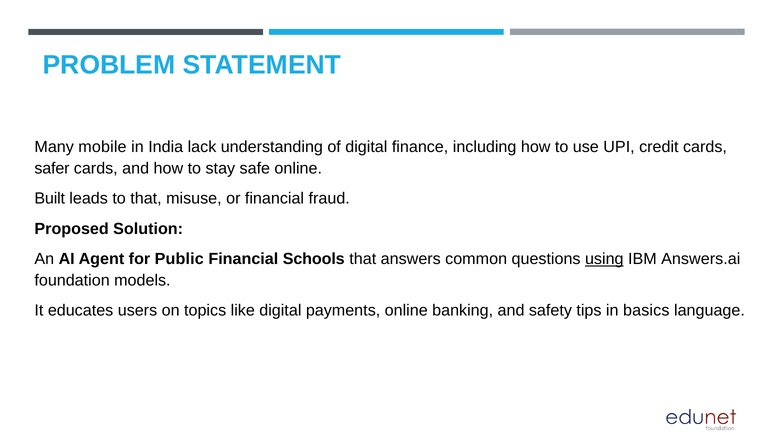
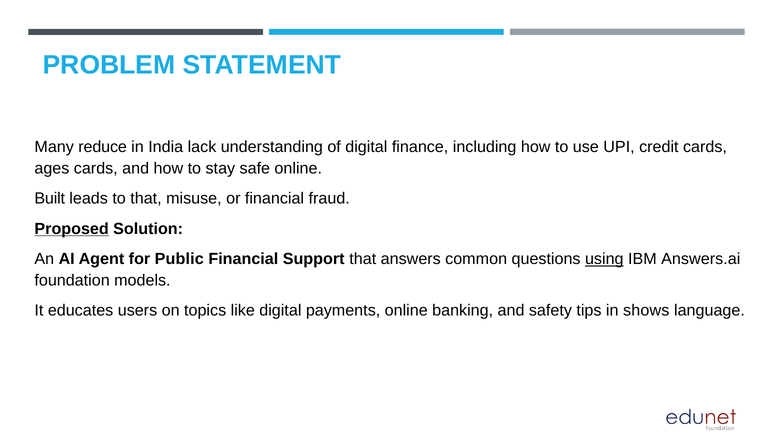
mobile: mobile -> reduce
safer: safer -> ages
Proposed underline: none -> present
Schools: Schools -> Support
basics: basics -> shows
